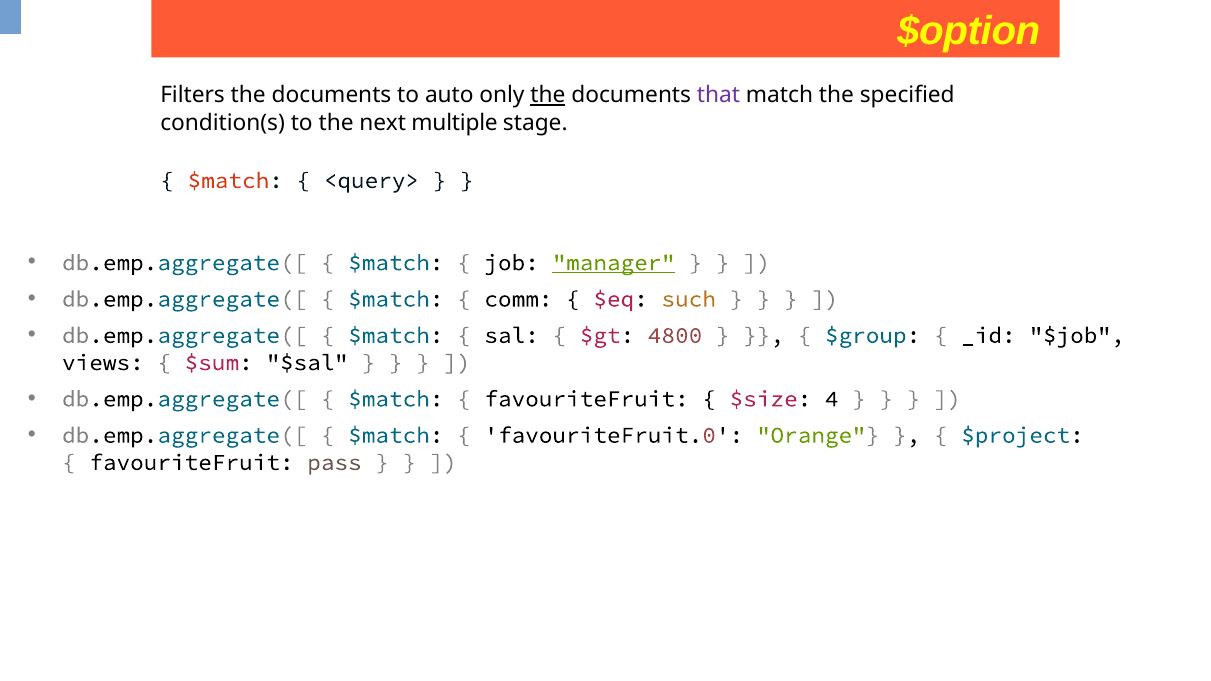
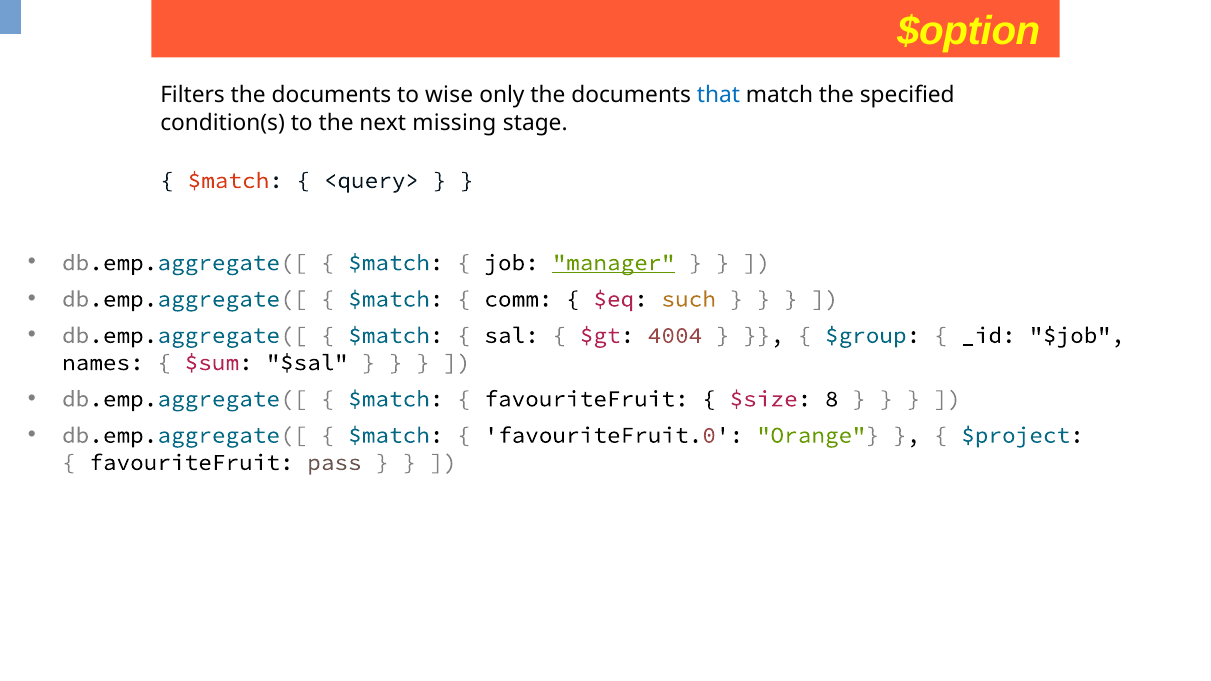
auto: auto -> wise
the at (548, 95) underline: present -> none
that colour: purple -> blue
multiple: multiple -> missing
4800: 4800 -> 4004
views: views -> names
4: 4 -> 8
